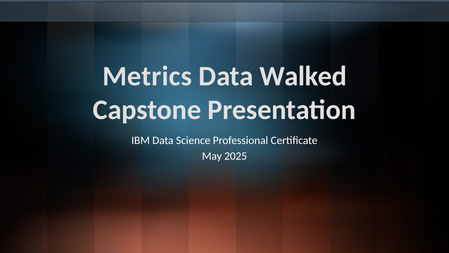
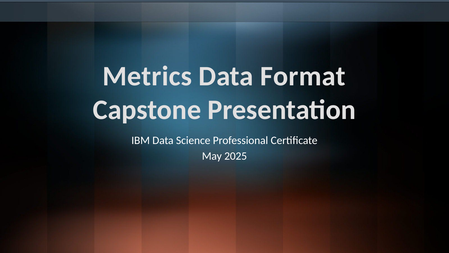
Walked: Walked -> Format
